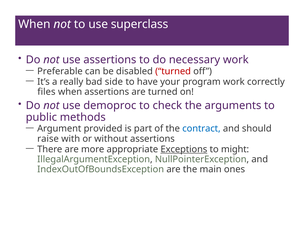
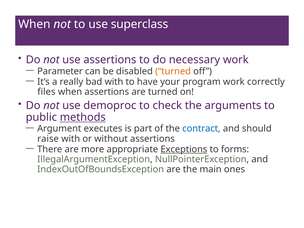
Preferable: Preferable -> Parameter
turned at (173, 71) colour: red -> orange
bad side: side -> with
methods underline: none -> present
provided: provided -> executes
might: might -> forms
